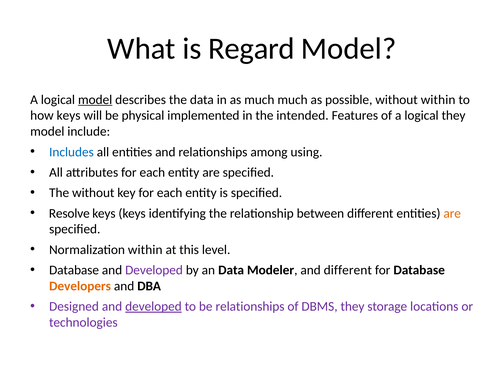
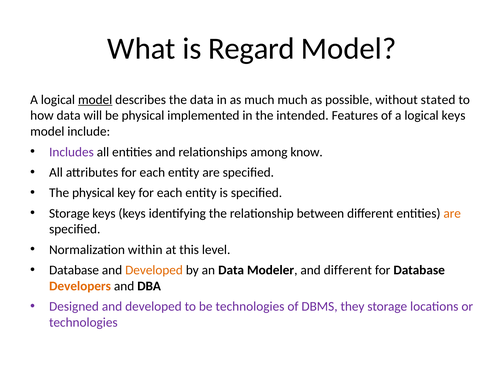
without within: within -> stated
how keys: keys -> data
logical they: they -> keys
Includes colour: blue -> purple
using: using -> know
The without: without -> physical
Resolve at (69, 213): Resolve -> Storage
Developed at (154, 270) colour: purple -> orange
developed at (153, 307) underline: present -> none
be relationships: relationships -> technologies
